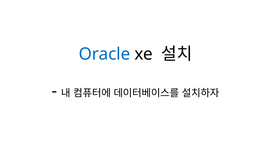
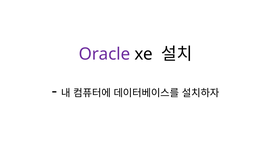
Oracle colour: blue -> purple
